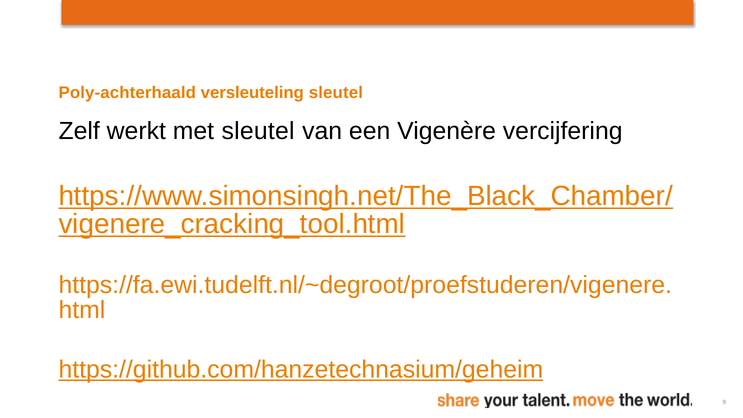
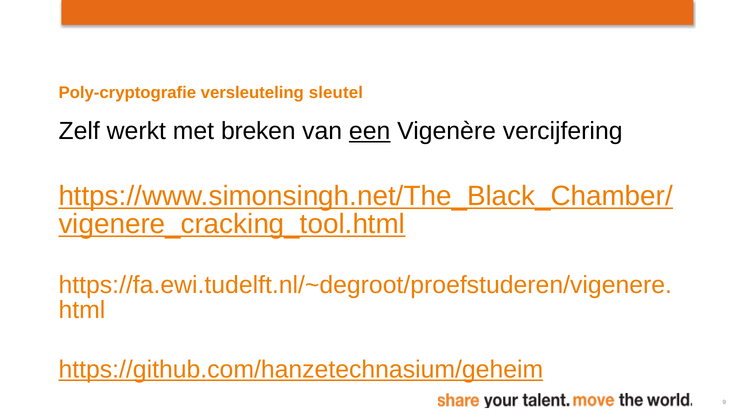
Poly-achterhaald: Poly-achterhaald -> Poly-cryptografie
met sleutel: sleutel -> breken
een underline: none -> present
